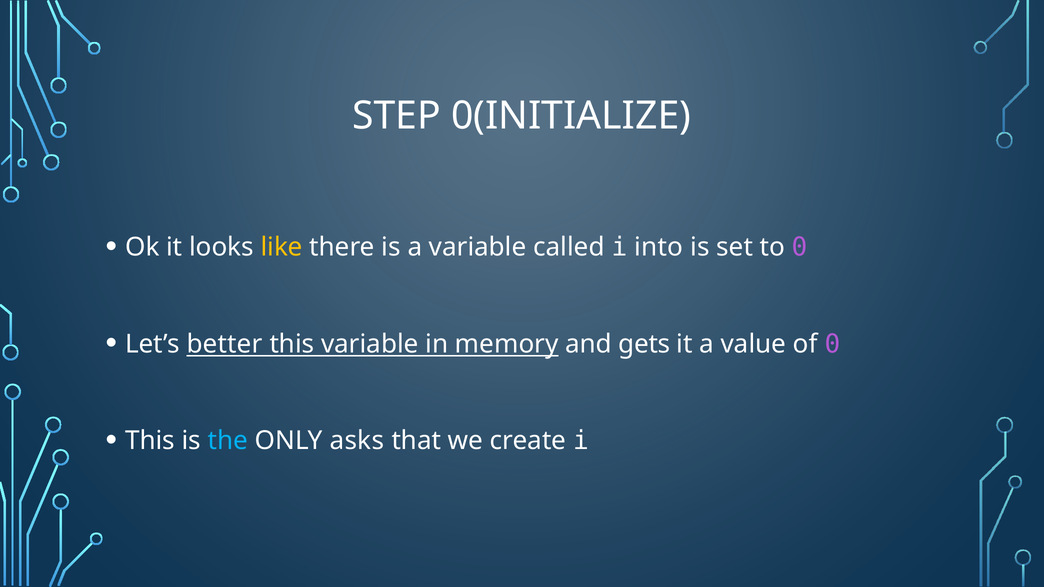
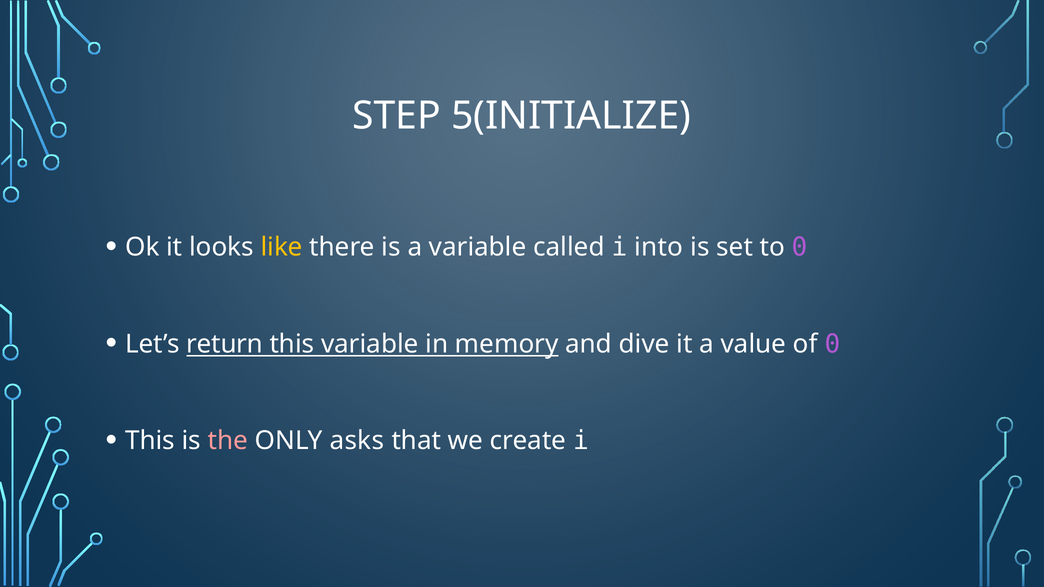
0(INITIALIZE: 0(INITIALIZE -> 5(INITIALIZE
better: better -> return
gets: gets -> dive
the colour: light blue -> pink
